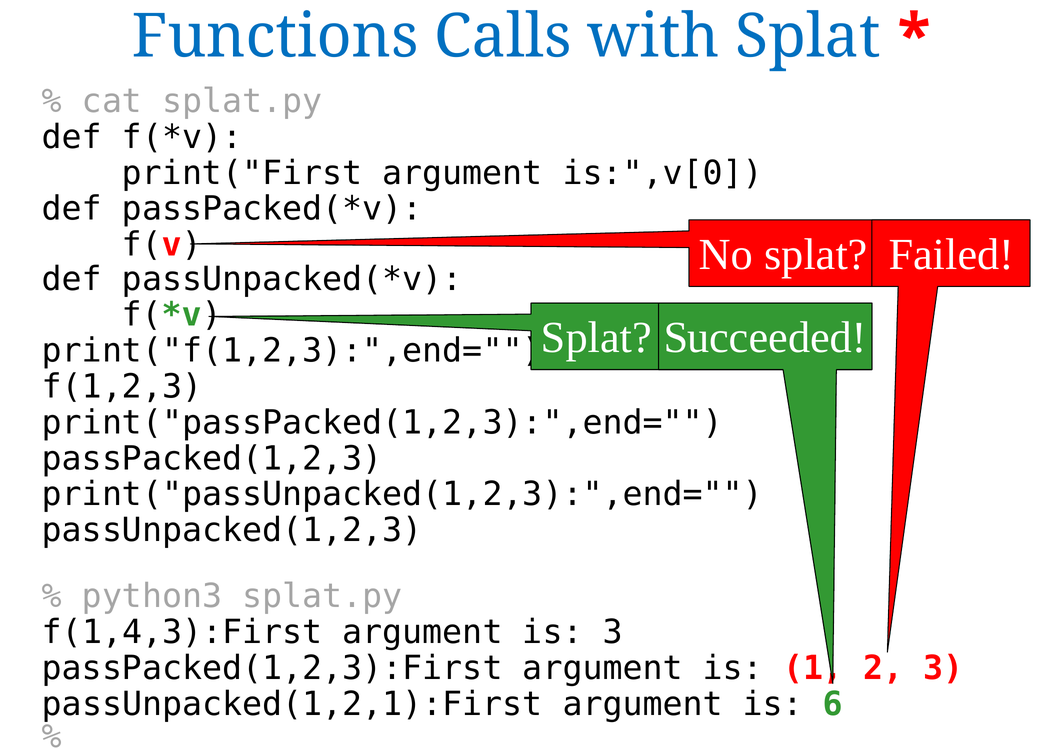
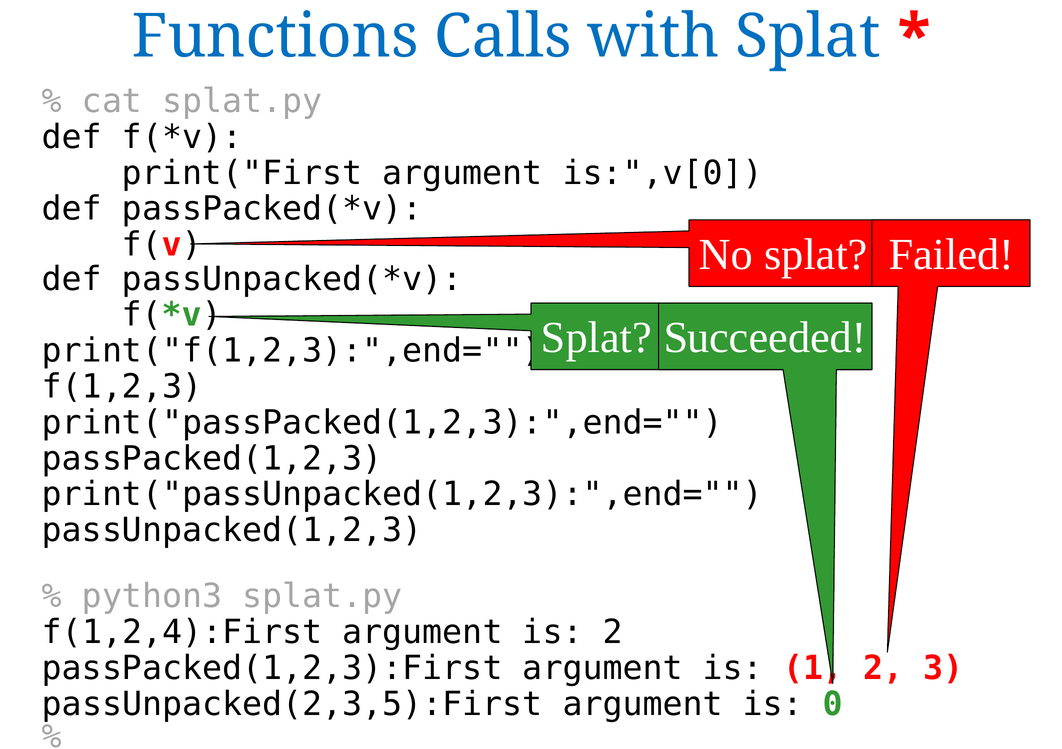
f(1,4,3):First: f(1,4,3):First -> f(1,2,4):First
is 3: 3 -> 2
passUnpacked(1,2,1):First: passUnpacked(1,2,1):First -> passUnpacked(2,3,5):First
6: 6 -> 0
